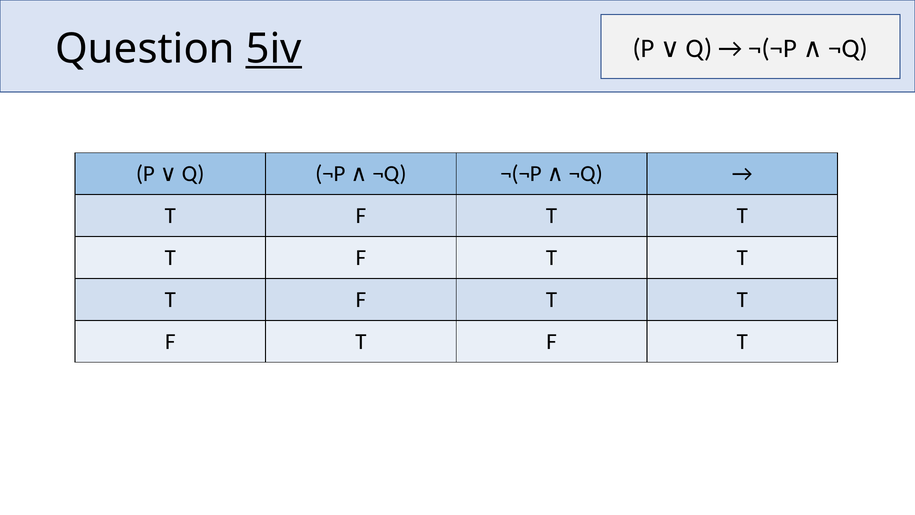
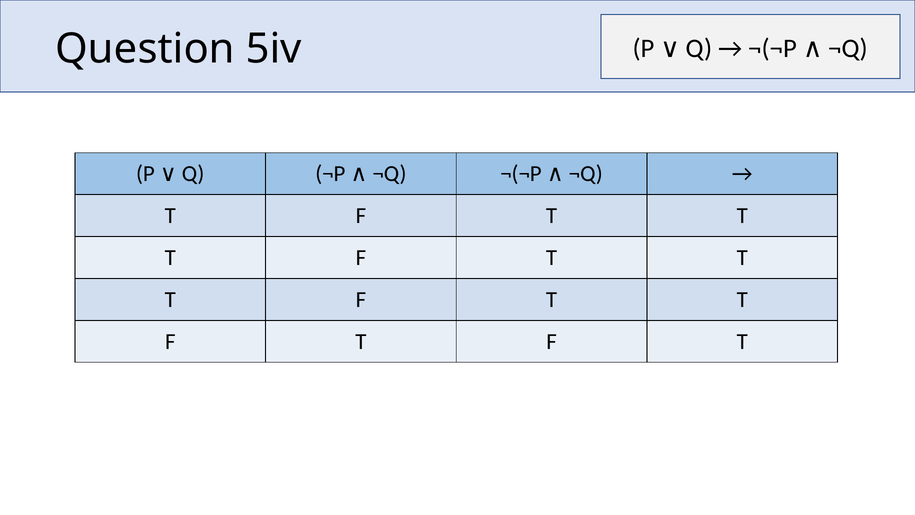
5iv underline: present -> none
